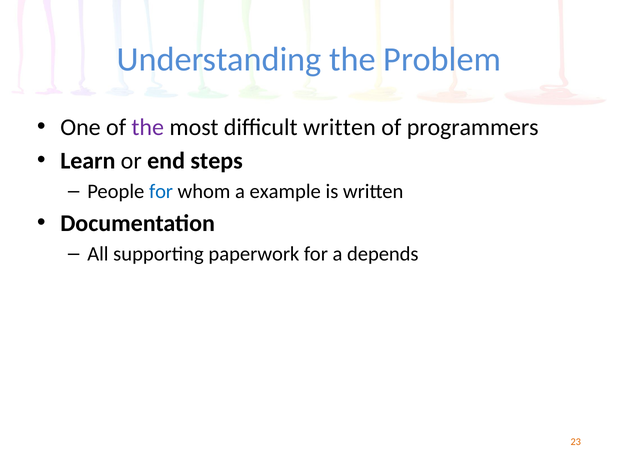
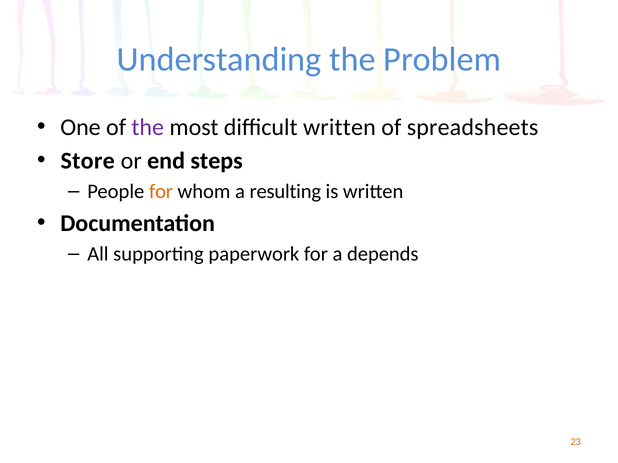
programmers: programmers -> spreadsheets
Learn: Learn -> Store
for at (161, 192) colour: blue -> orange
example: example -> resulting
